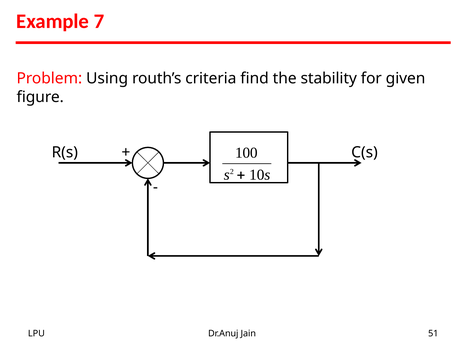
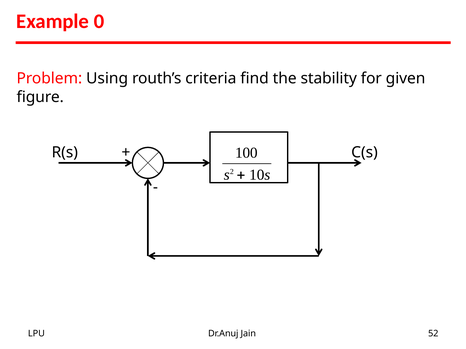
7: 7 -> 0
51: 51 -> 52
